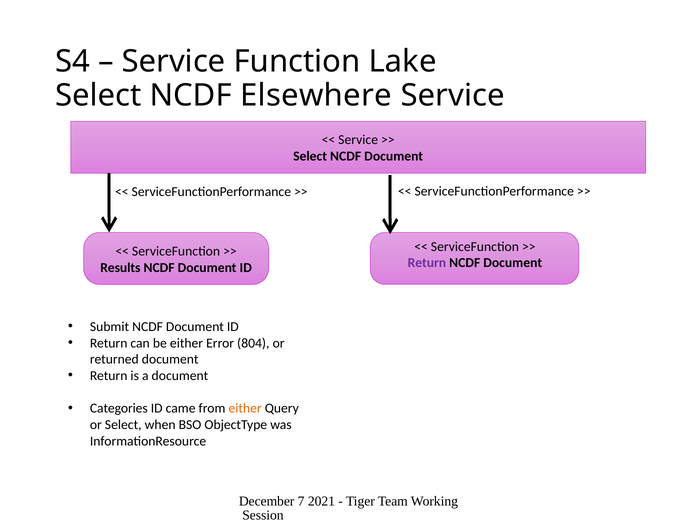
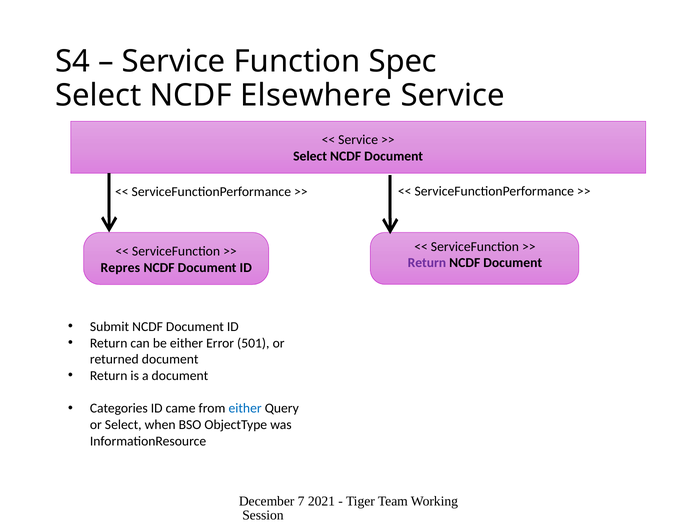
Lake: Lake -> Spec
Results: Results -> Repres
804: 804 -> 501
either at (245, 408) colour: orange -> blue
